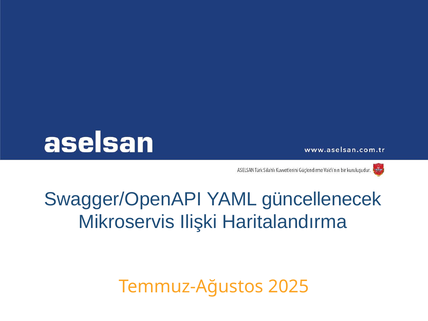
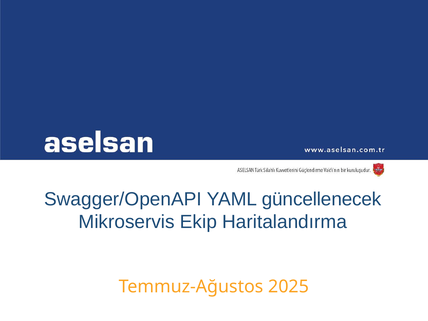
Ilişki: Ilişki -> Ekip
